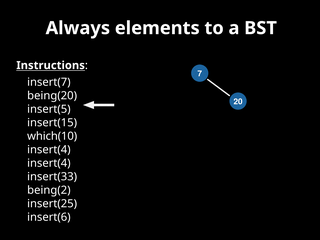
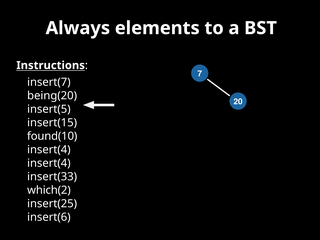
which(10: which(10 -> found(10
being(2: being(2 -> which(2
